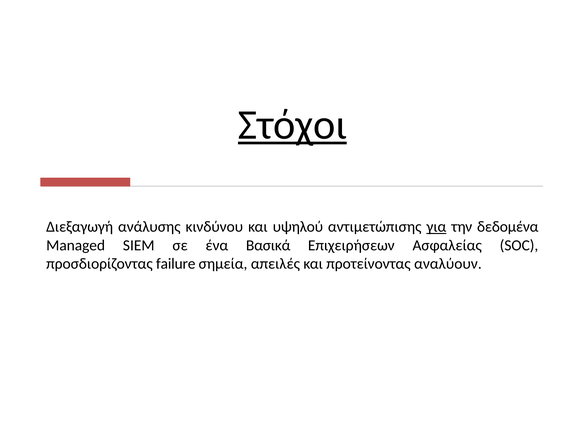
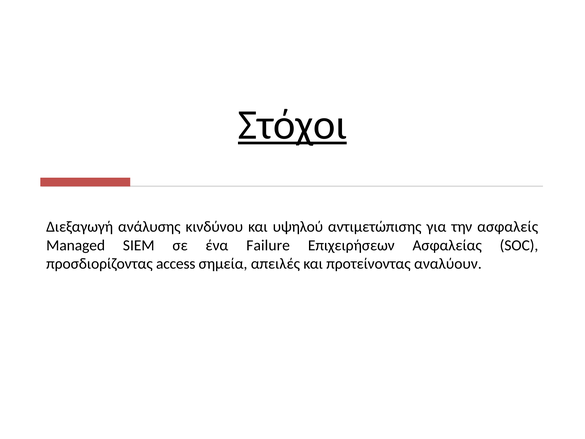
για underline: present -> none
δεδομένα: δεδομένα -> ασφαλείς
Βασικά: Βασικά -> Failure
failure: failure -> access
